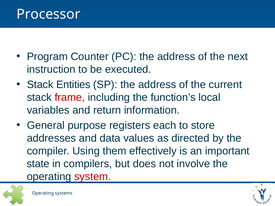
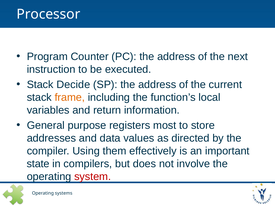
Entities: Entities -> Decide
frame colour: red -> orange
each: each -> most
